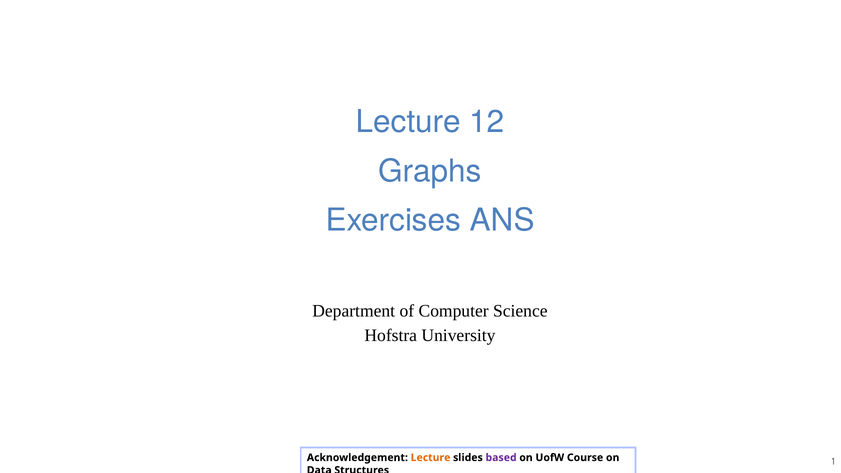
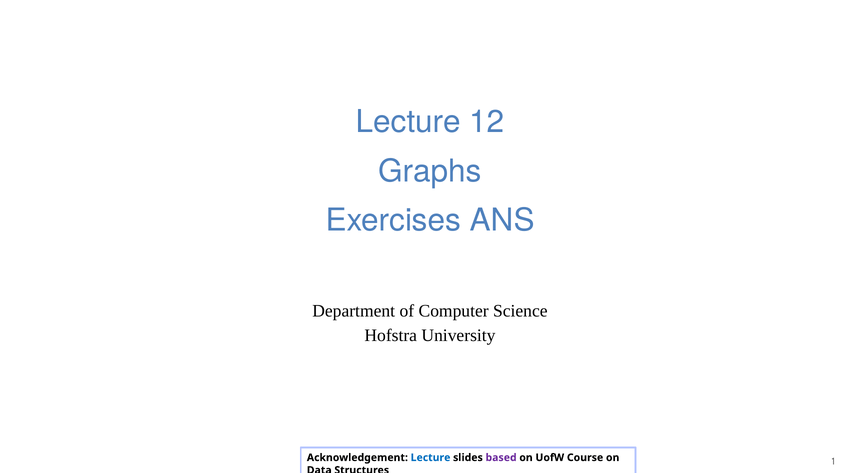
Lecture at (431, 458) colour: orange -> blue
